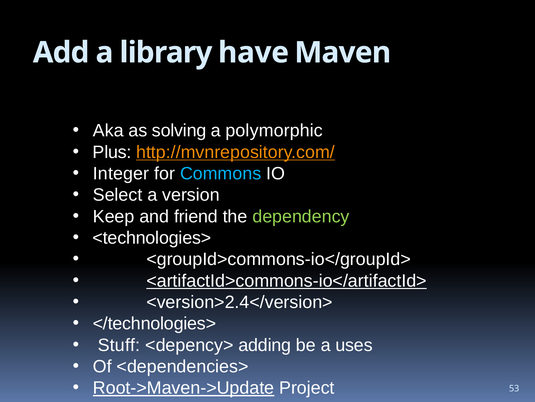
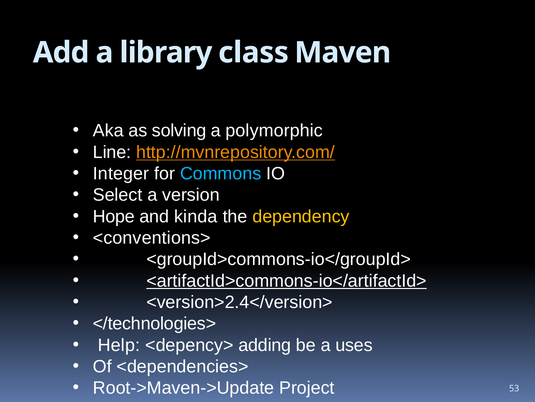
have: have -> class
Plus: Plus -> Line
Keep: Keep -> Hope
friend: friend -> kinda
dependency colour: light green -> yellow
<technologies>: <technologies> -> <conventions>
Stuff: Stuff -> Help
Root->Maven->Update underline: present -> none
